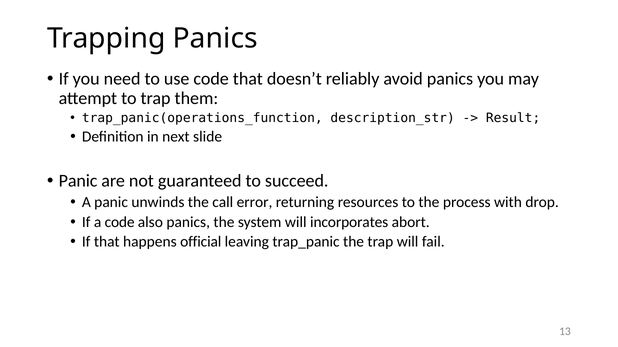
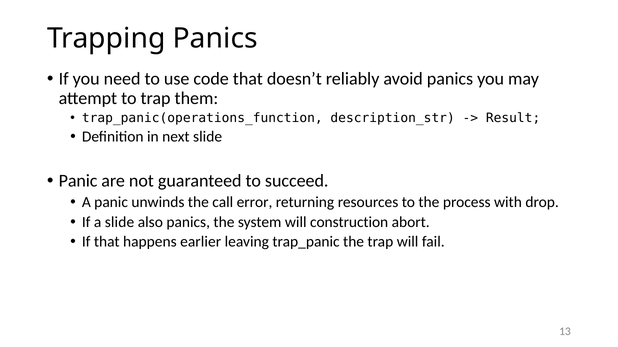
a code: code -> slide
incorporates: incorporates -> construction
official: official -> earlier
